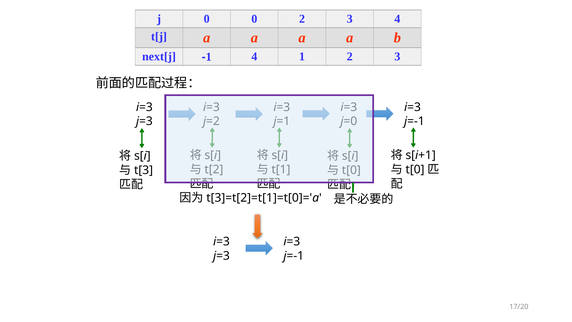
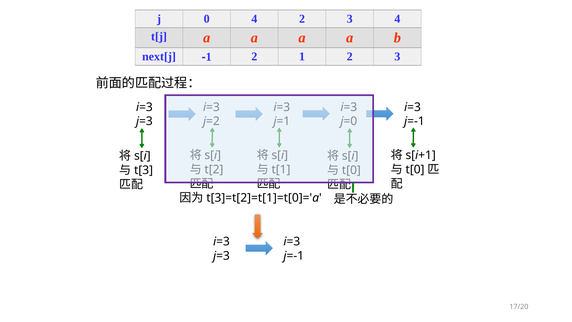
0 0: 0 -> 4
-1 4: 4 -> 2
